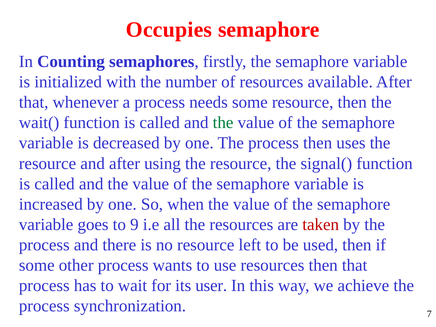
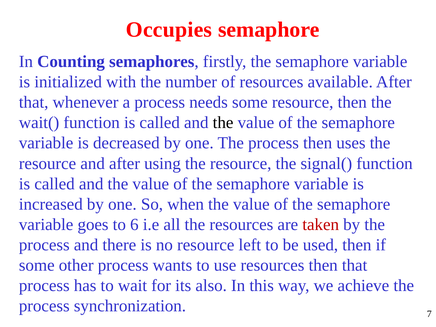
the at (223, 123) colour: green -> black
9: 9 -> 6
user: user -> also
